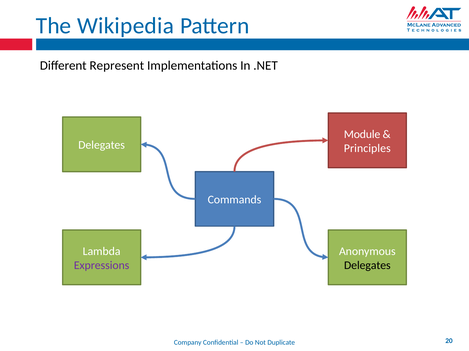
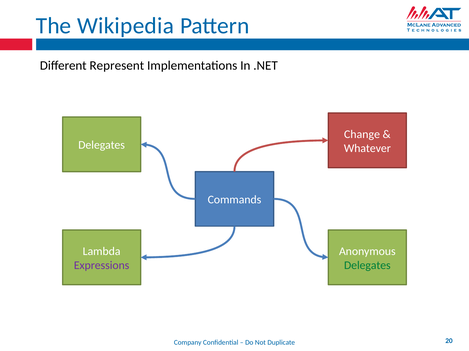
Module: Module -> Change
Principles: Principles -> Whatever
Delegates at (367, 266) colour: black -> green
